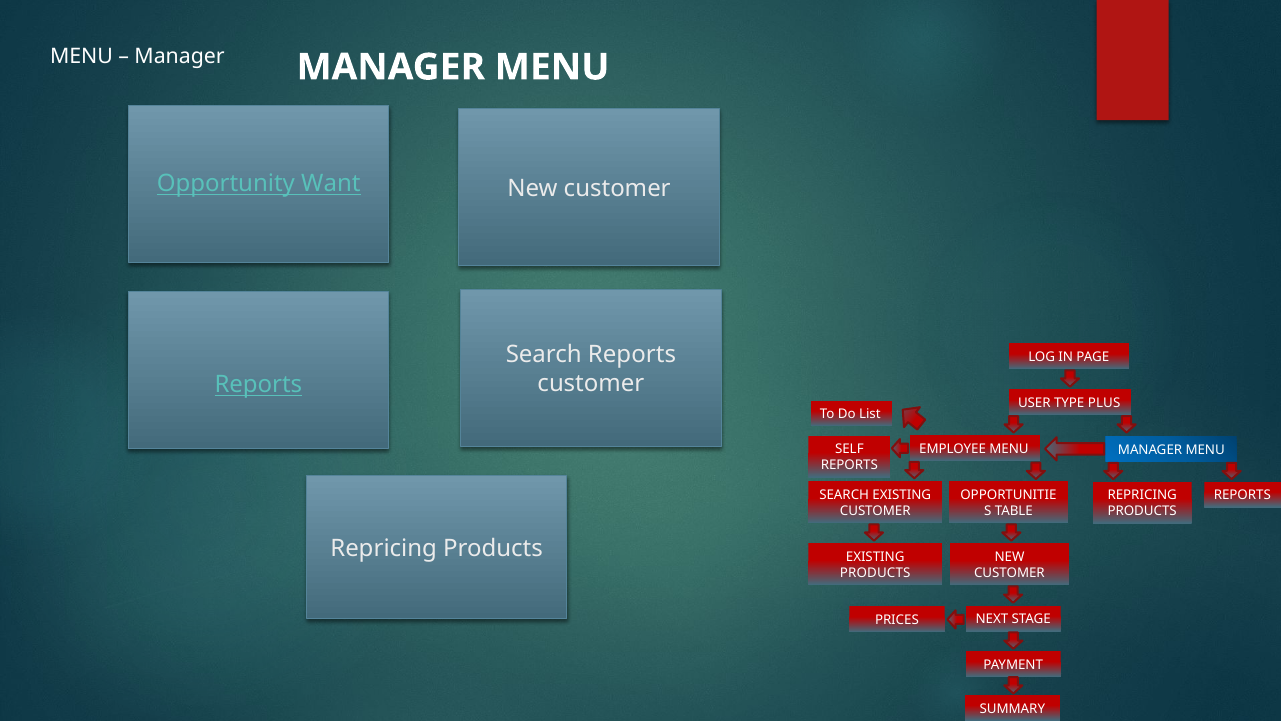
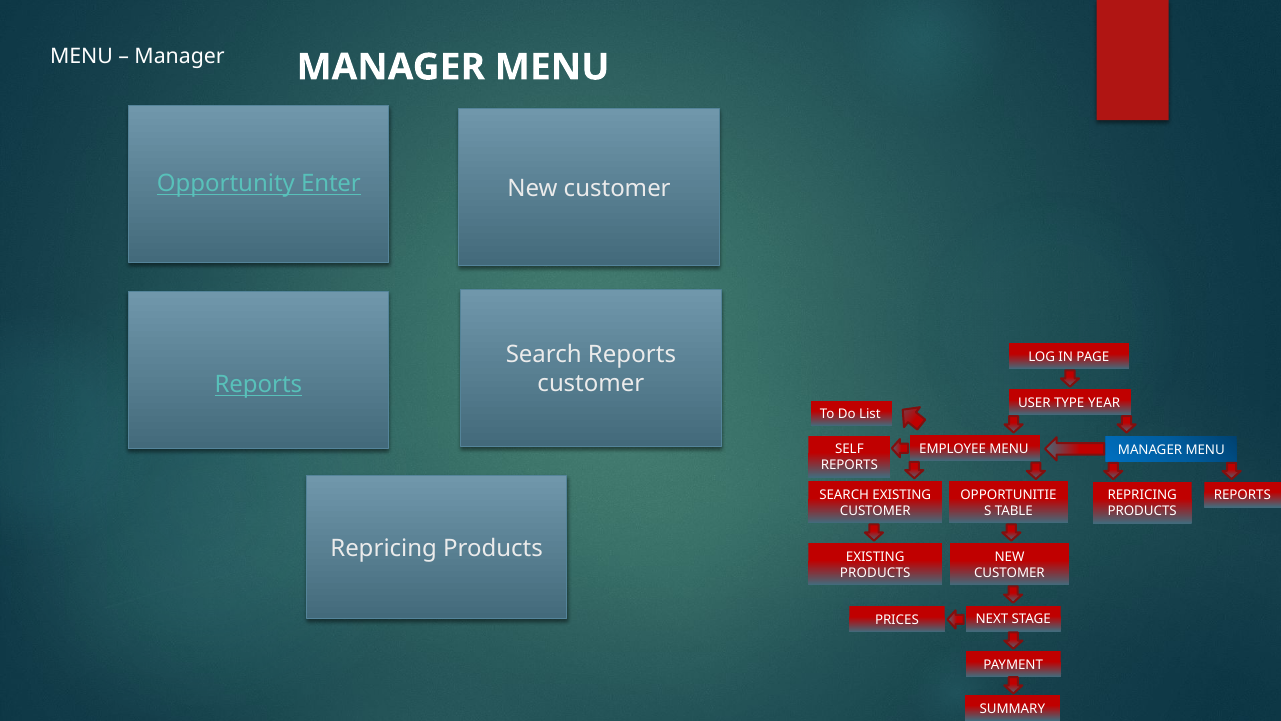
Want: Want -> Enter
PLUS: PLUS -> YEAR
